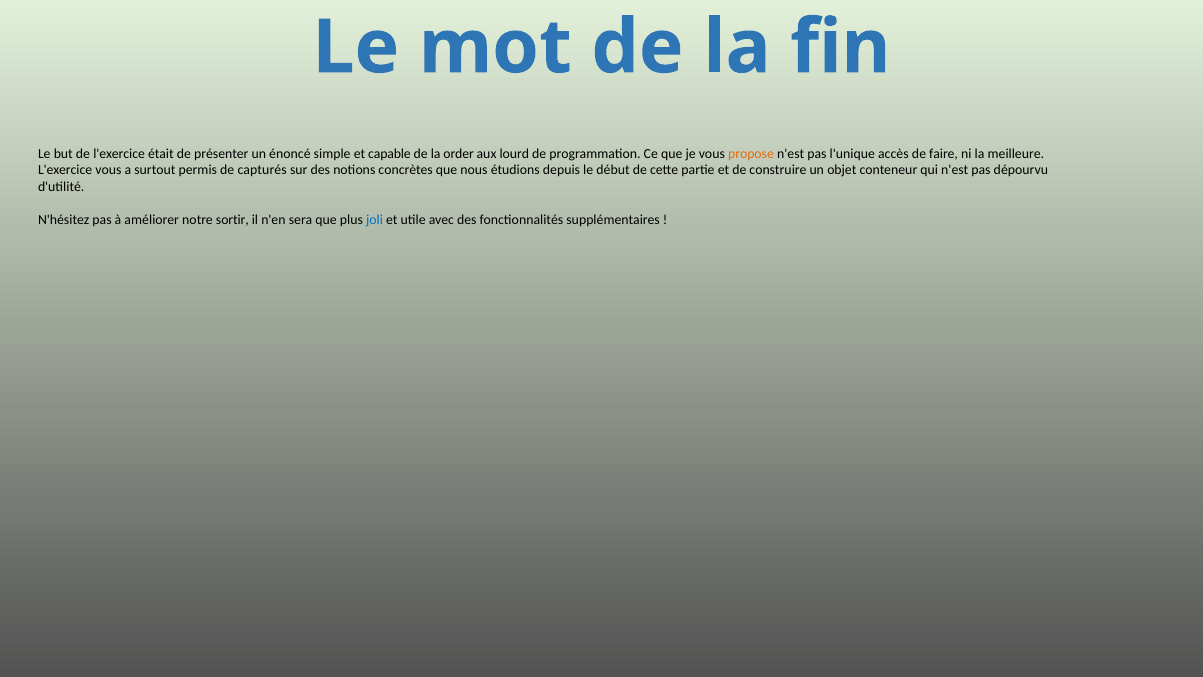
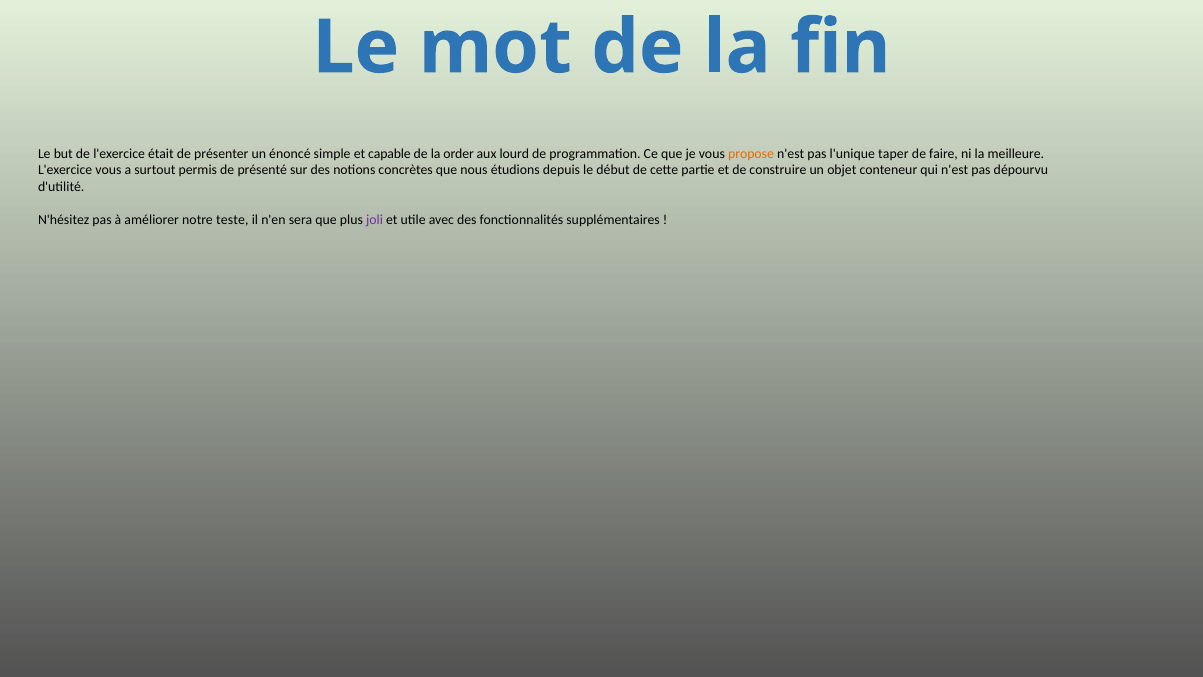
accès: accès -> taper
capturés: capturés -> présenté
sortir: sortir -> teste
joli colour: blue -> purple
